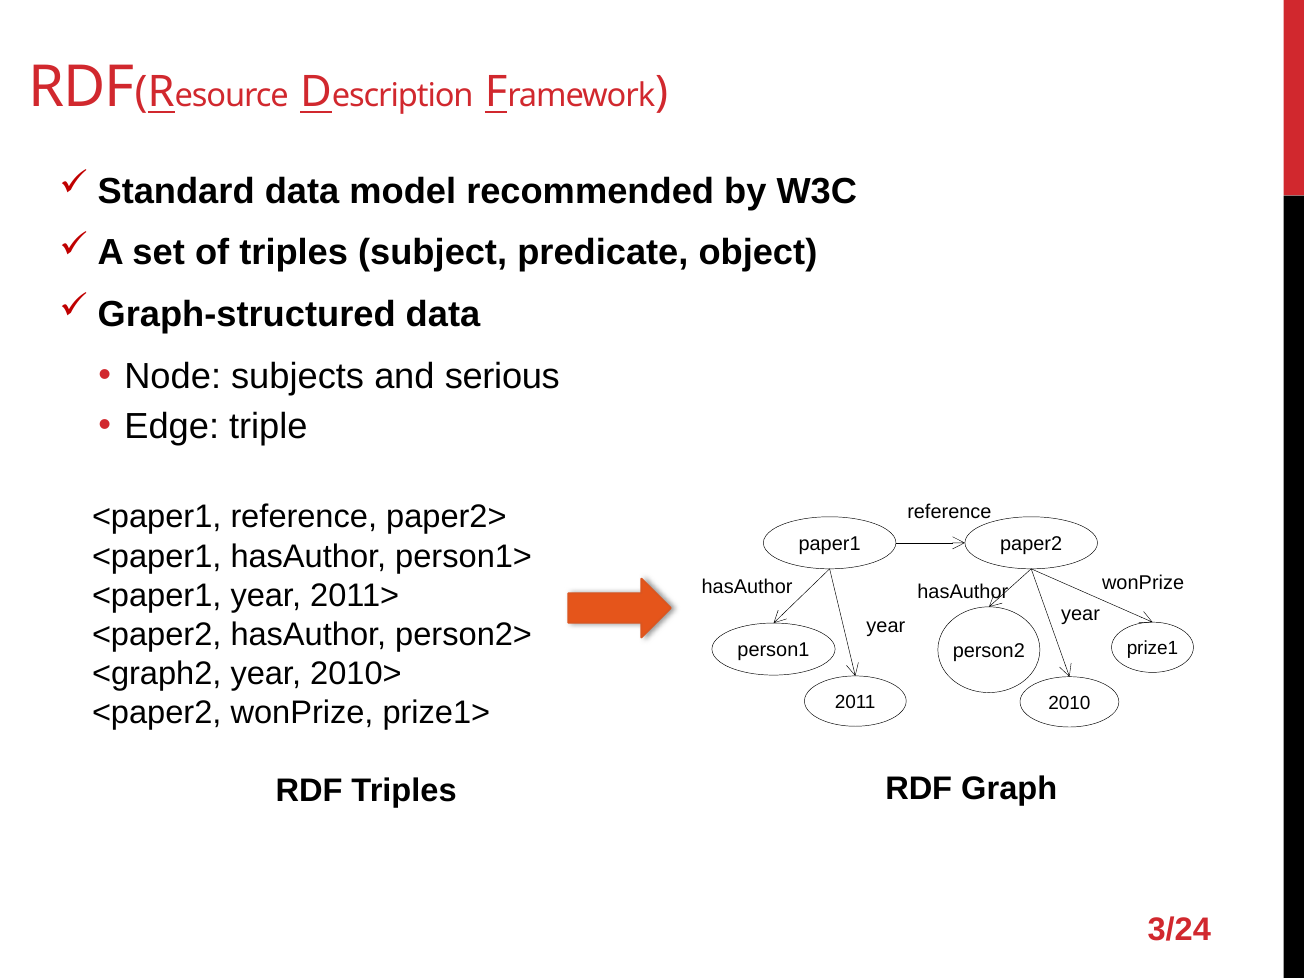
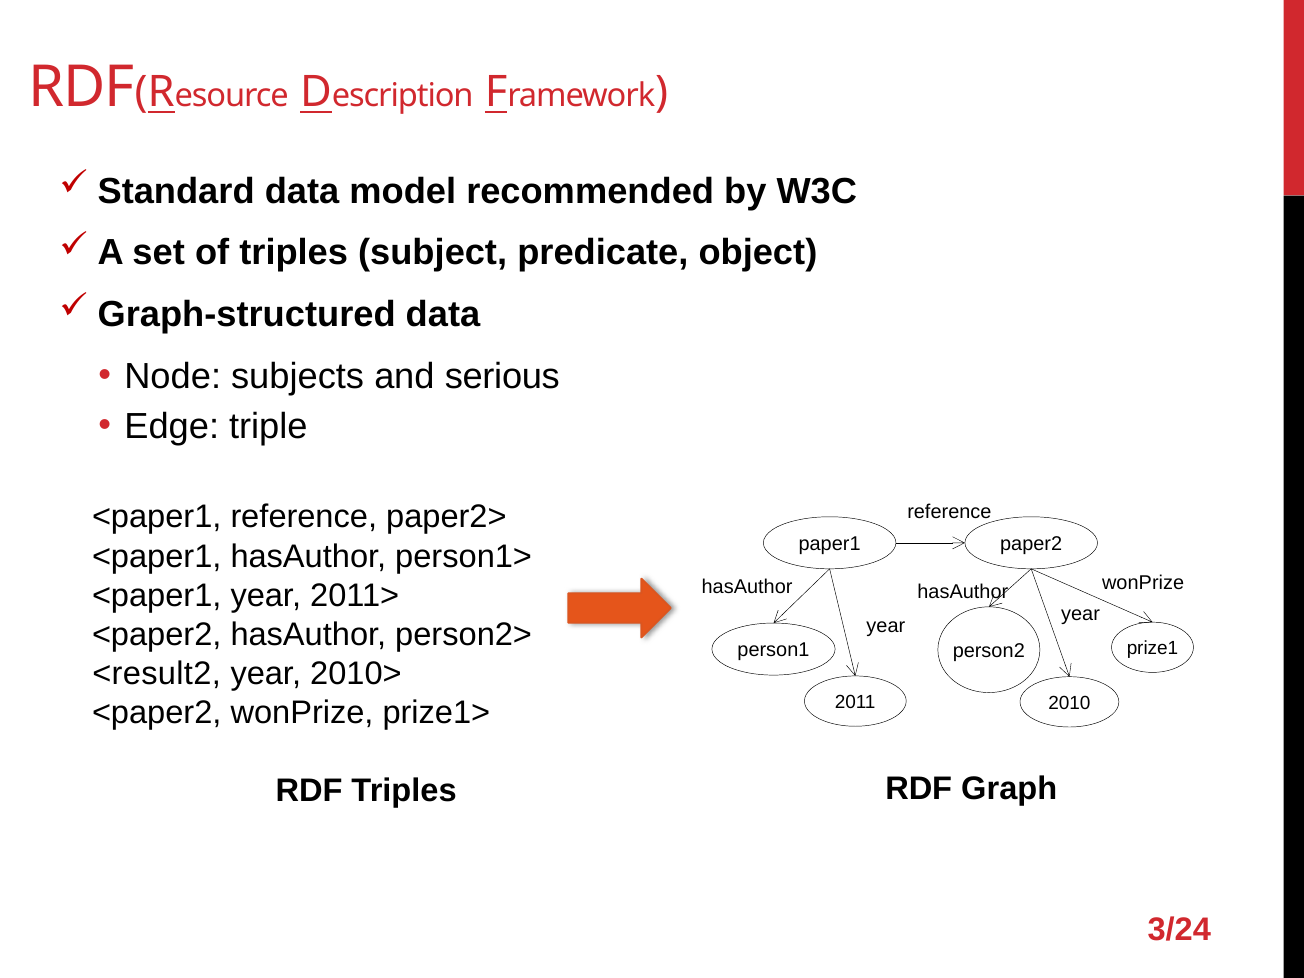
<graph2: <graph2 -> <result2
